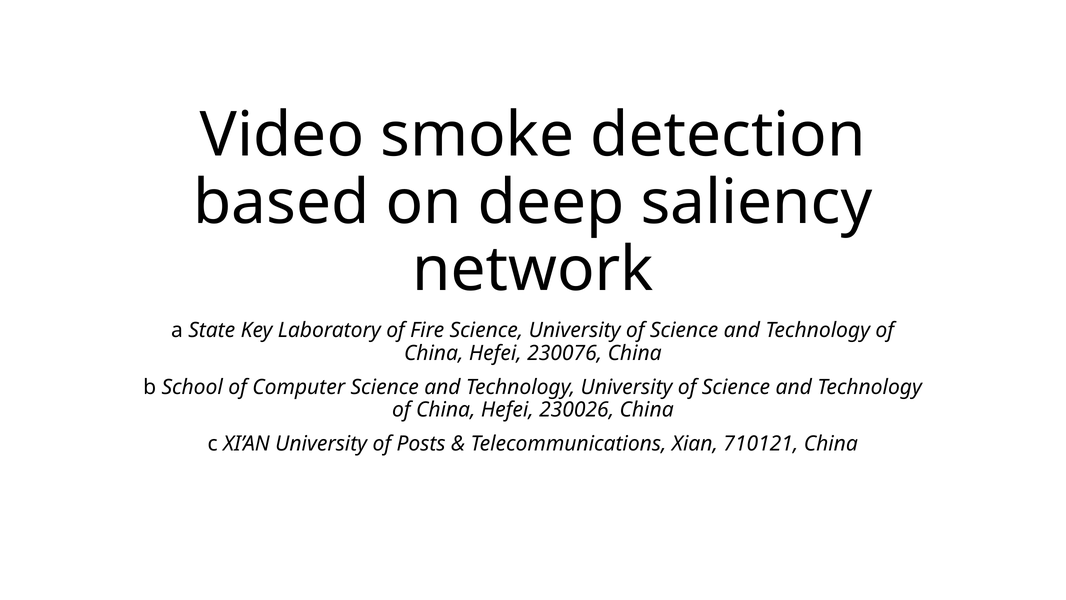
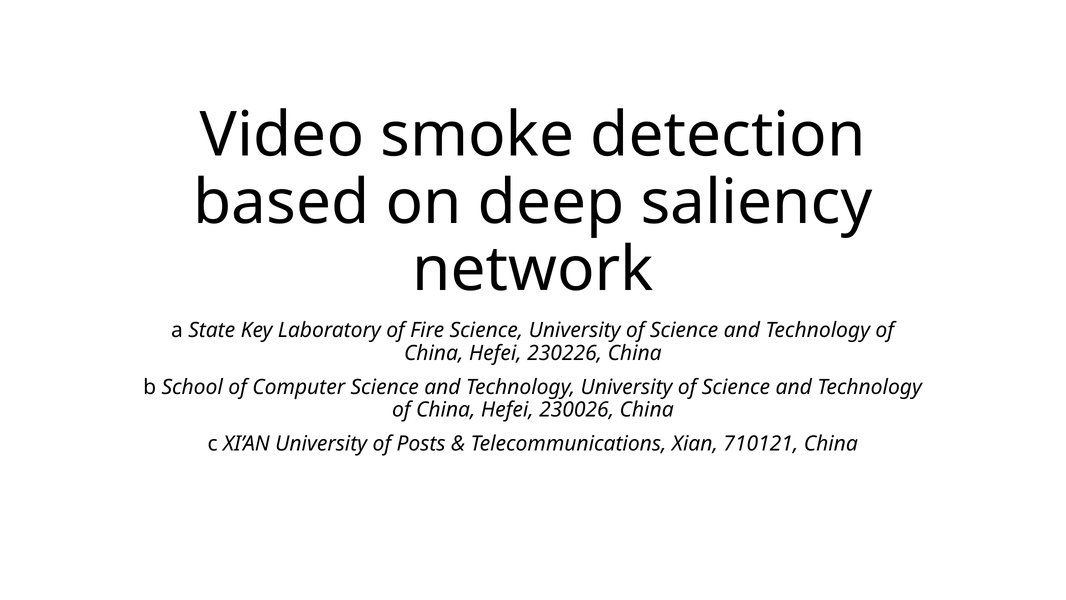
230076: 230076 -> 230226
